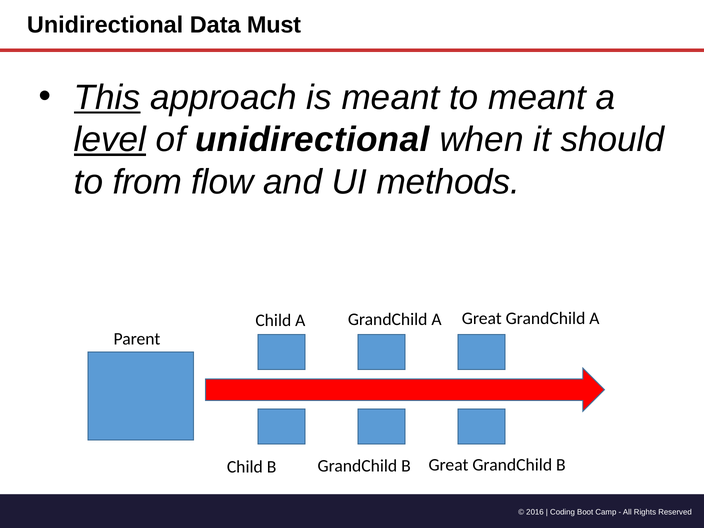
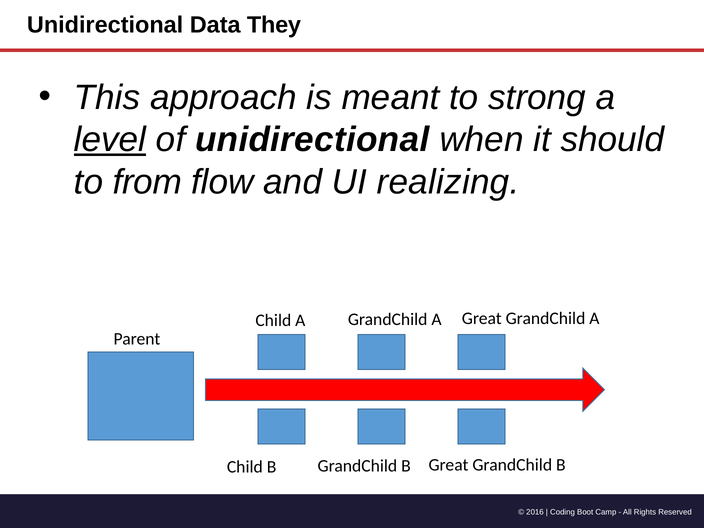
Must: Must -> They
This underline: present -> none
to meant: meant -> strong
methods: methods -> realizing
